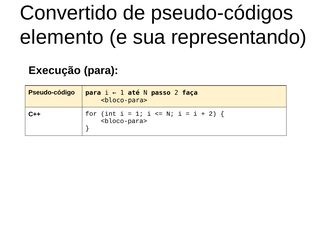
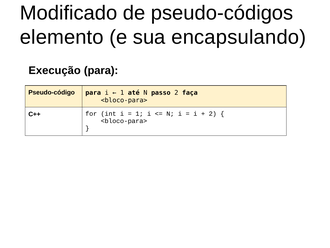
Convertido: Convertido -> Modificado
representando: representando -> encapsulando
